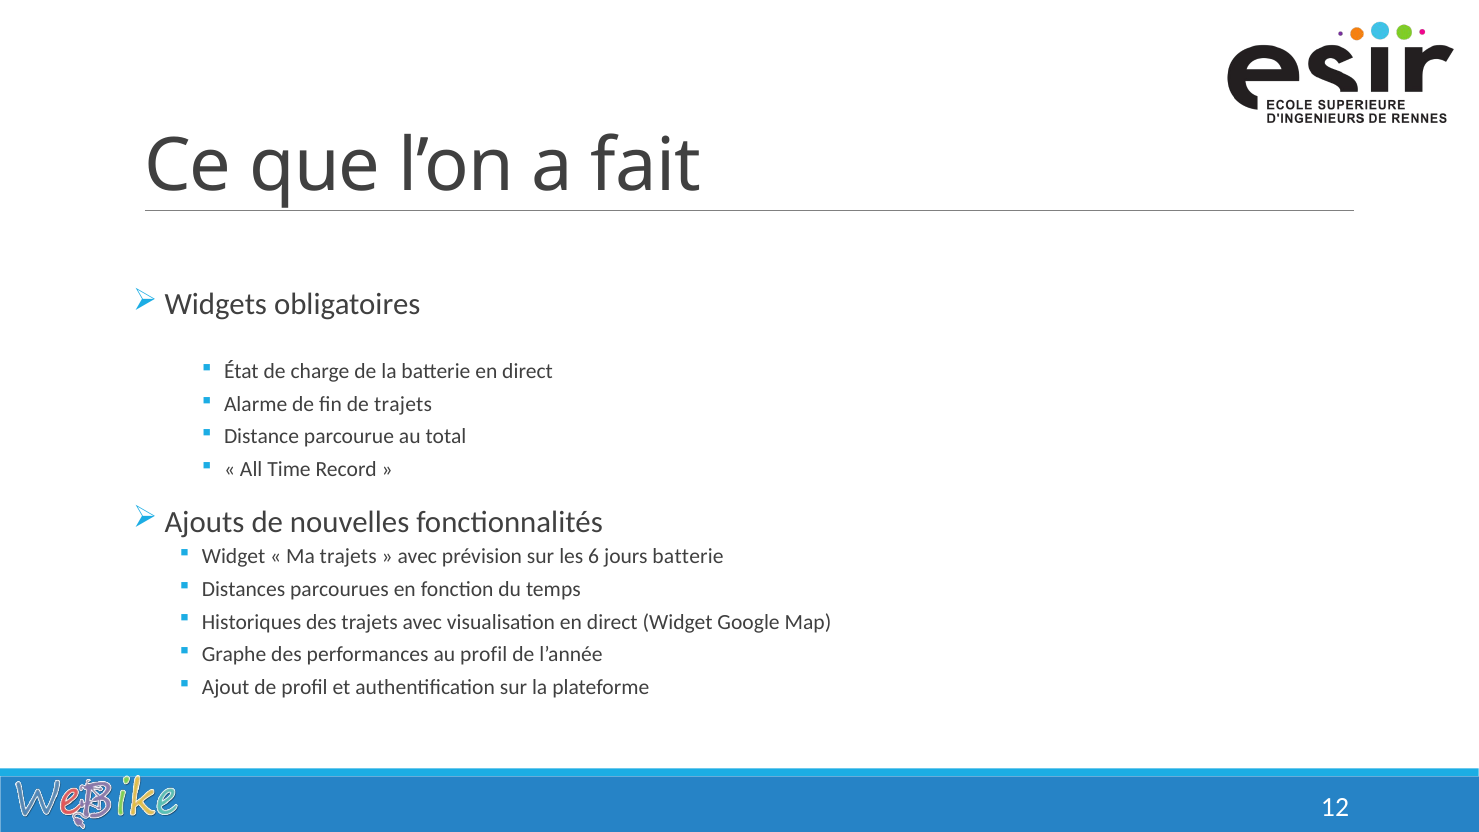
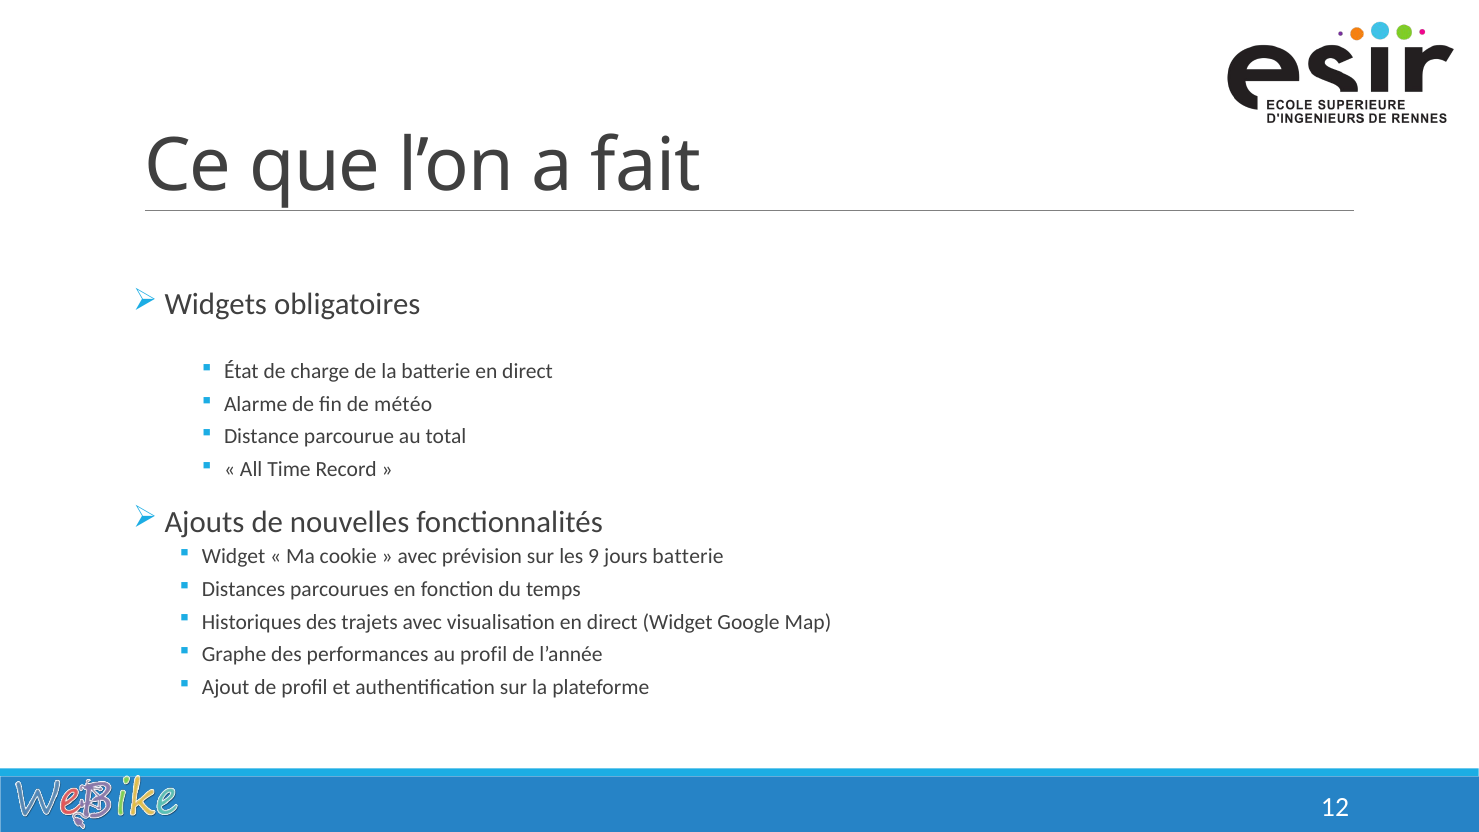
de trajets: trajets -> météo
Ma trajets: trajets -> cookie
6: 6 -> 9
